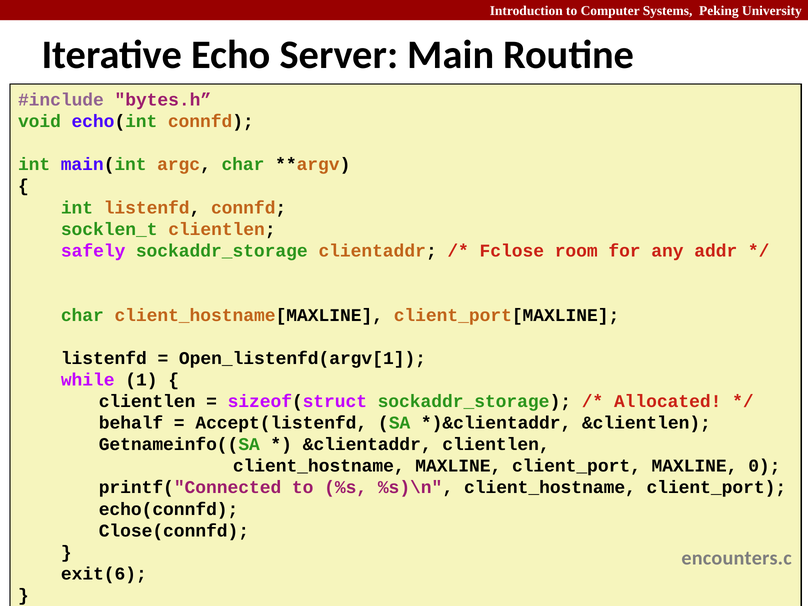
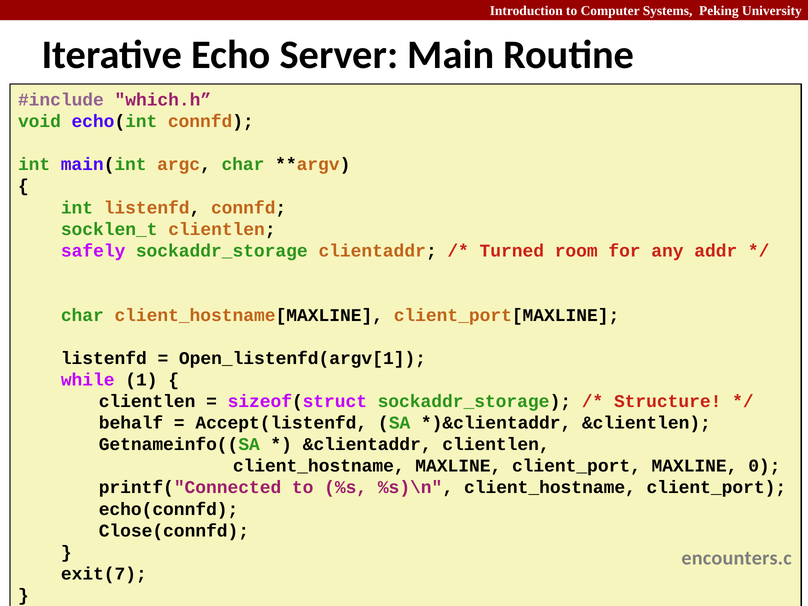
bytes.h: bytes.h -> which.h
Fclose: Fclose -> Turned
Allocated: Allocated -> Structure
exit(6: exit(6 -> exit(7
